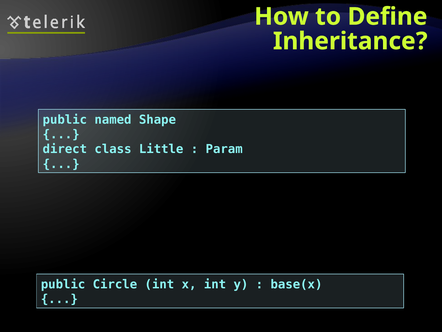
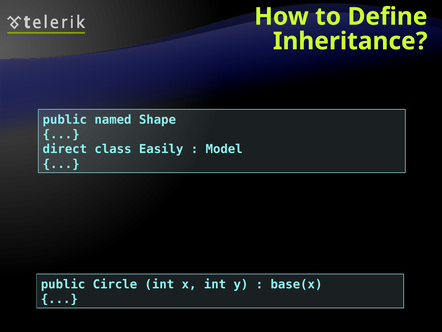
Little: Little -> Easily
Param: Param -> Model
